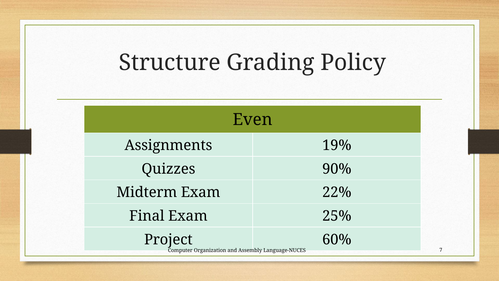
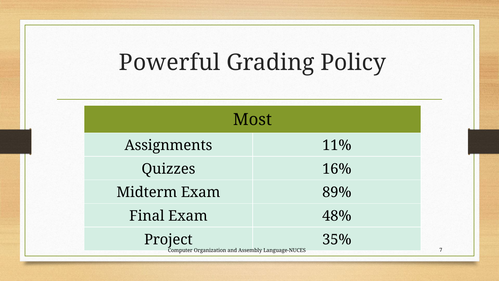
Structure: Structure -> Powerful
Even: Even -> Most
19%: 19% -> 11%
90%: 90% -> 16%
22%: 22% -> 89%
25%: 25% -> 48%
60%: 60% -> 35%
